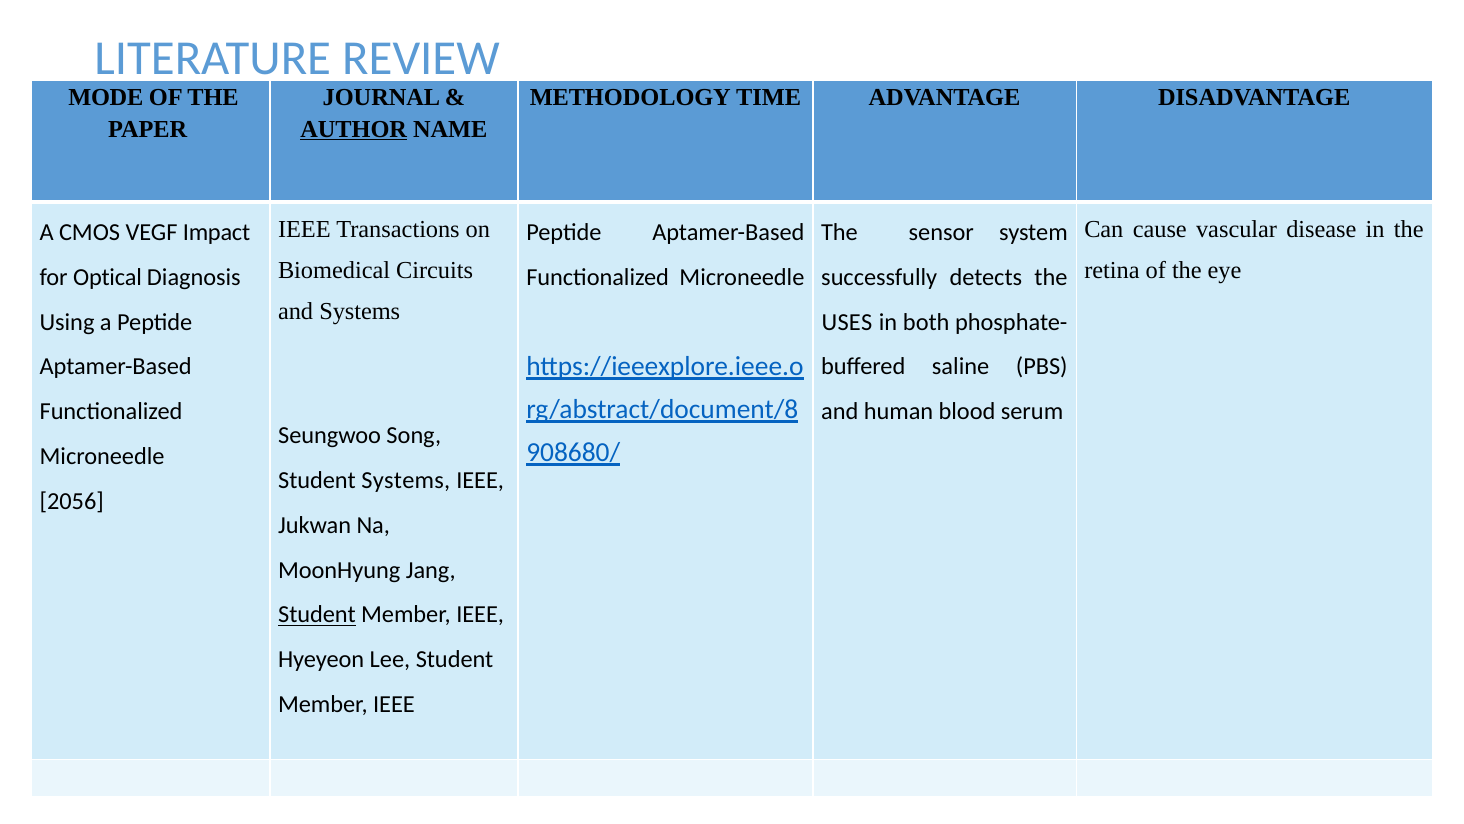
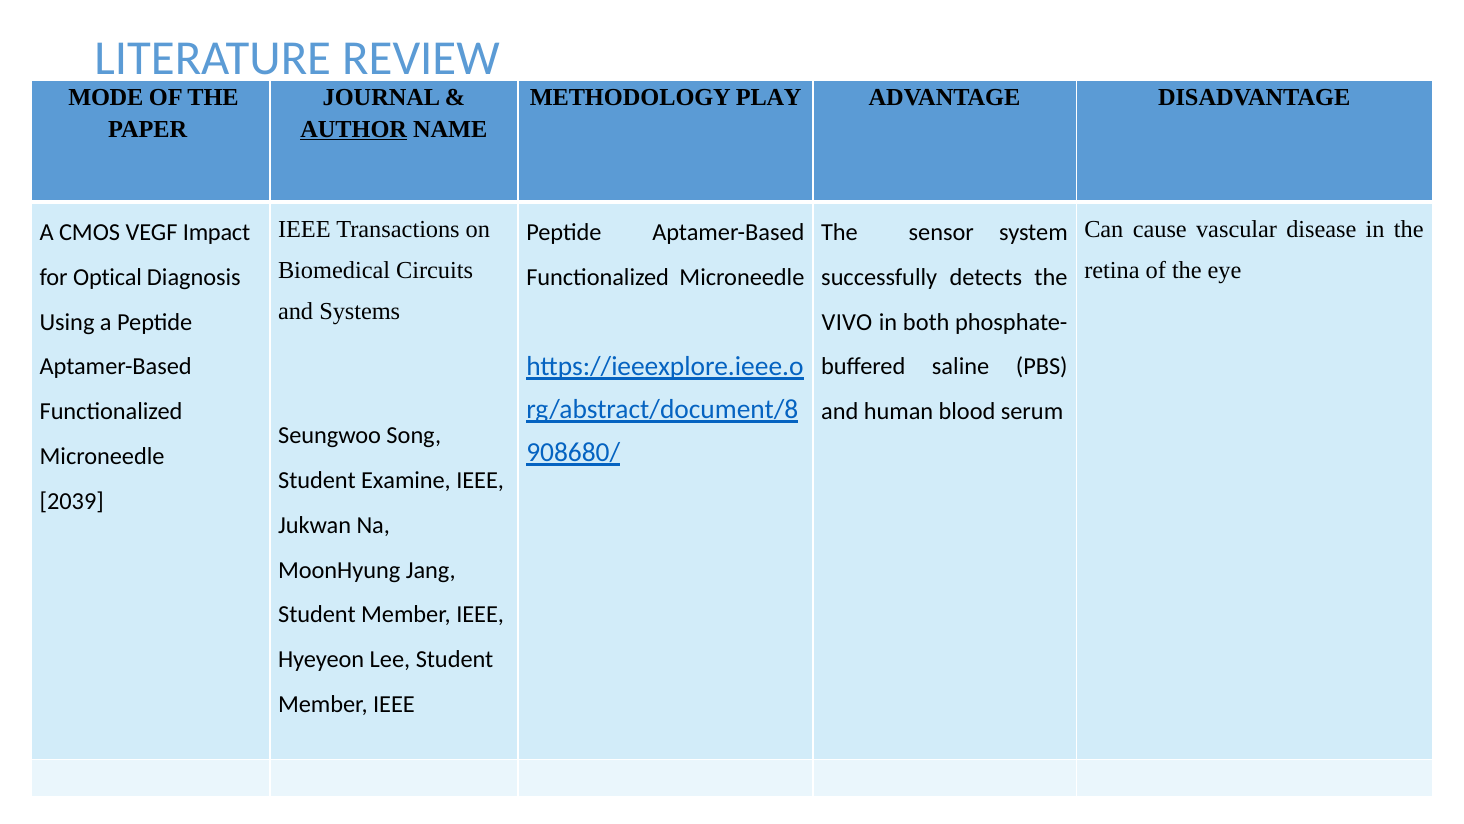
TIME: TIME -> PLAY
USES: USES -> VIVO
Student Systems: Systems -> Examine
2056: 2056 -> 2039
Student at (317, 615) underline: present -> none
